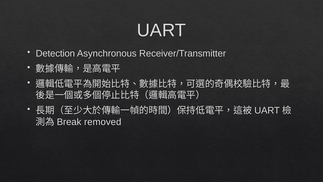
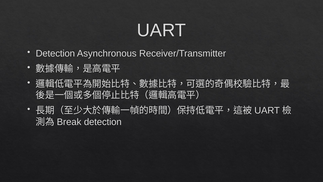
removed at (103, 122): removed -> detection
